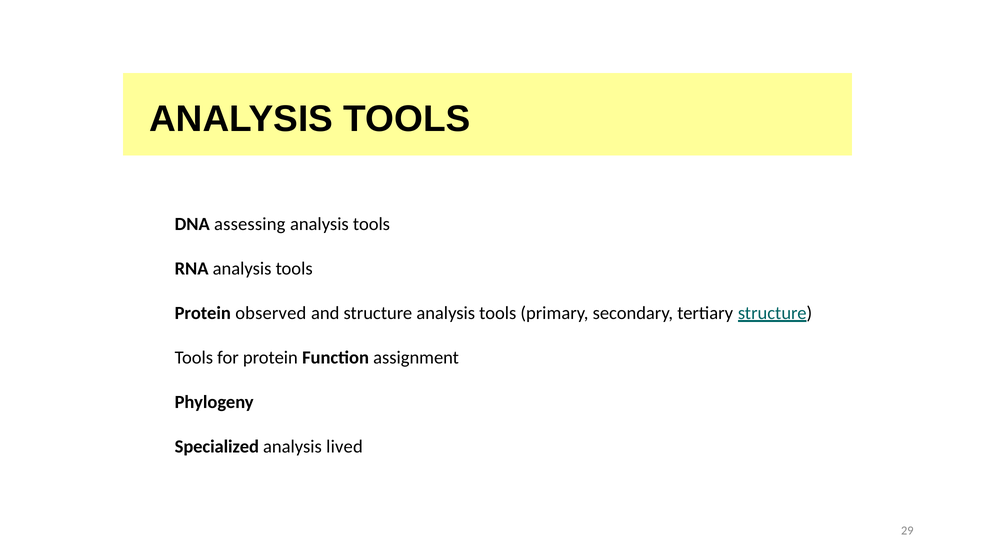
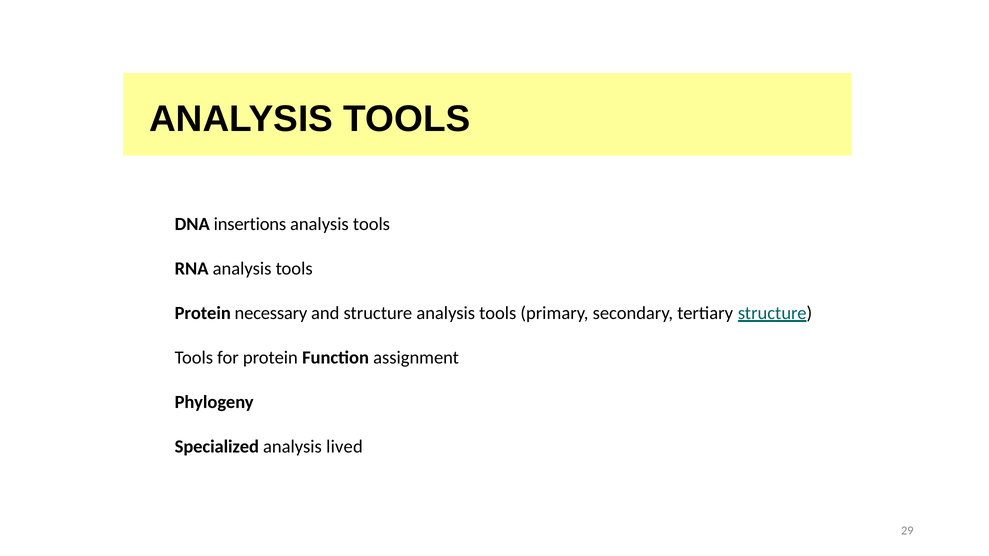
assessing: assessing -> insertions
observed: observed -> necessary
